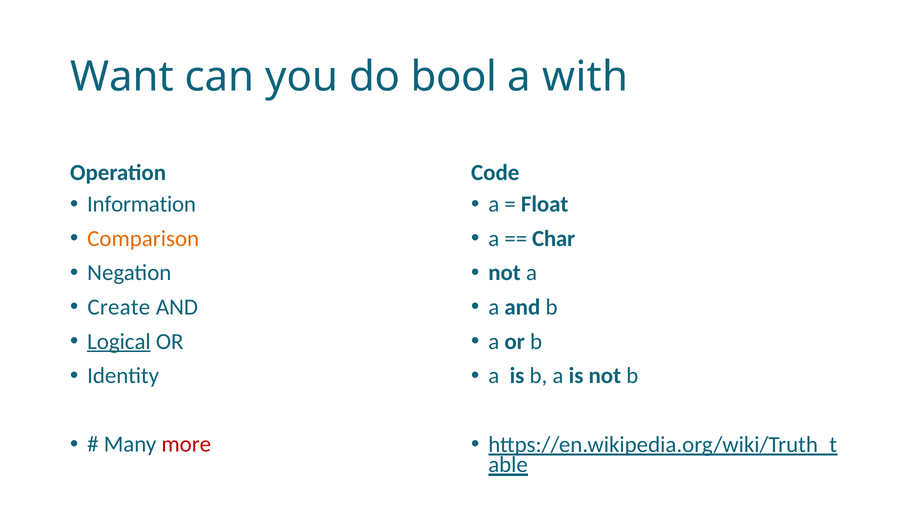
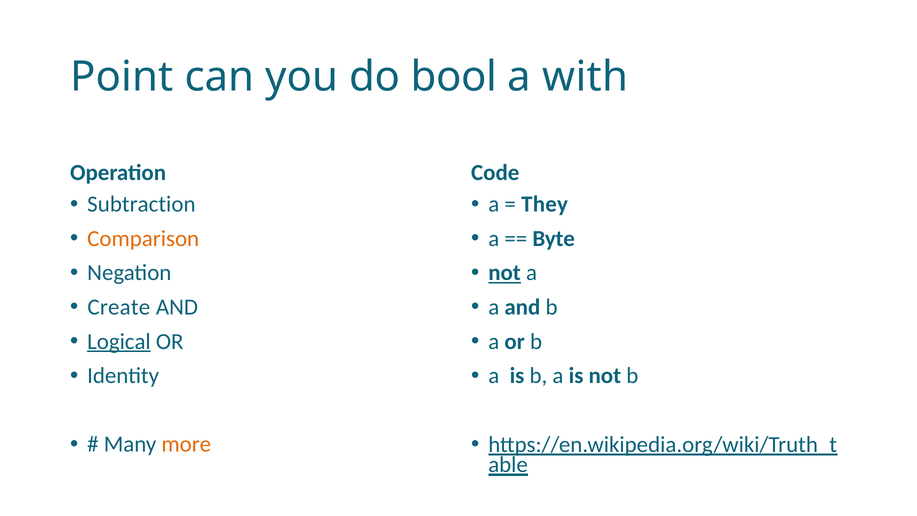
Want: Want -> Point
Information: Information -> Subtraction
Float: Float -> They
Char: Char -> Byte
not at (505, 273) underline: none -> present
more colour: red -> orange
